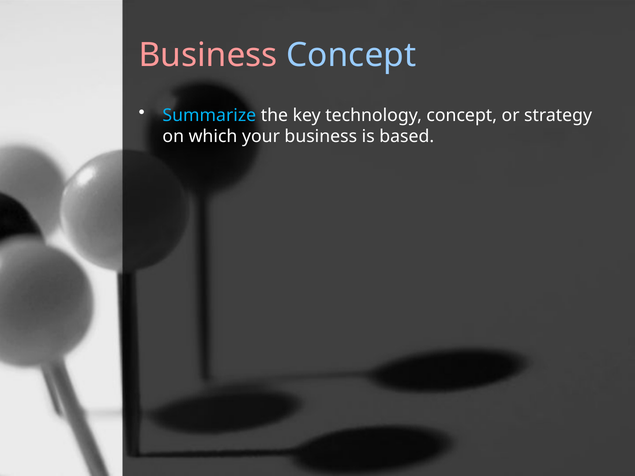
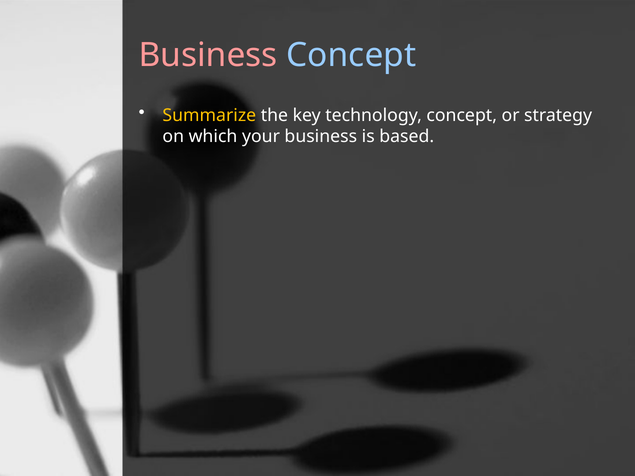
Summarize colour: light blue -> yellow
